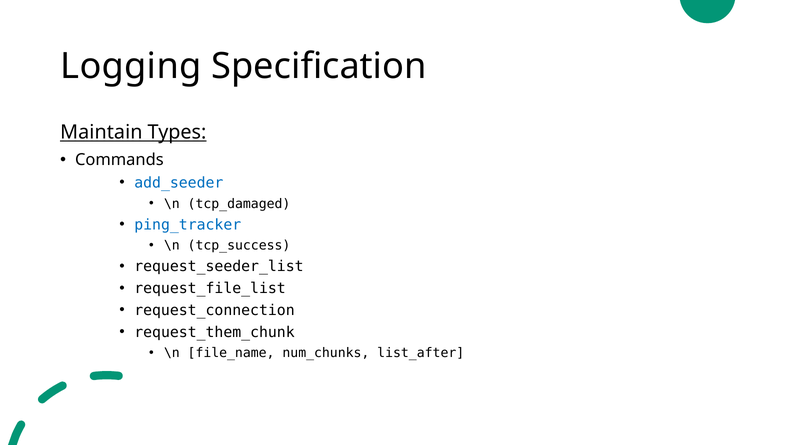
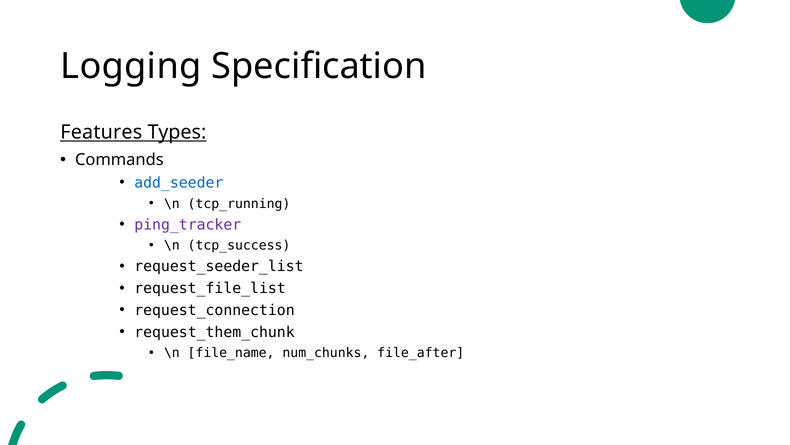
Maintain: Maintain -> Features
tcp_damaged: tcp_damaged -> tcp_running
ping_tracker colour: blue -> purple
list_after: list_after -> file_after
